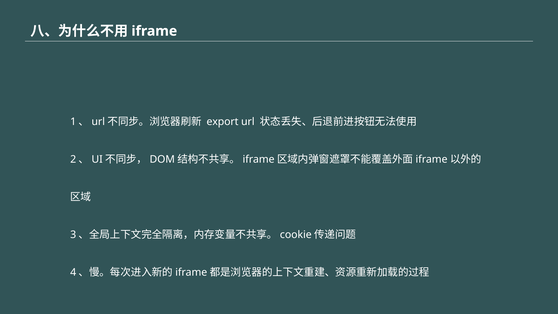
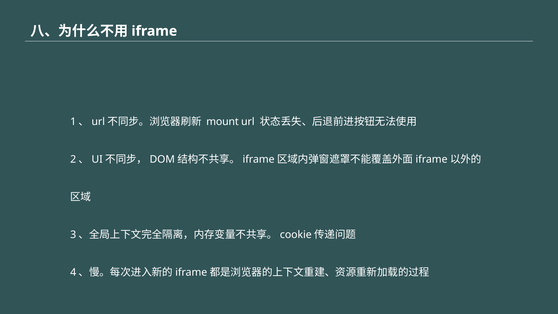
export: export -> mount
